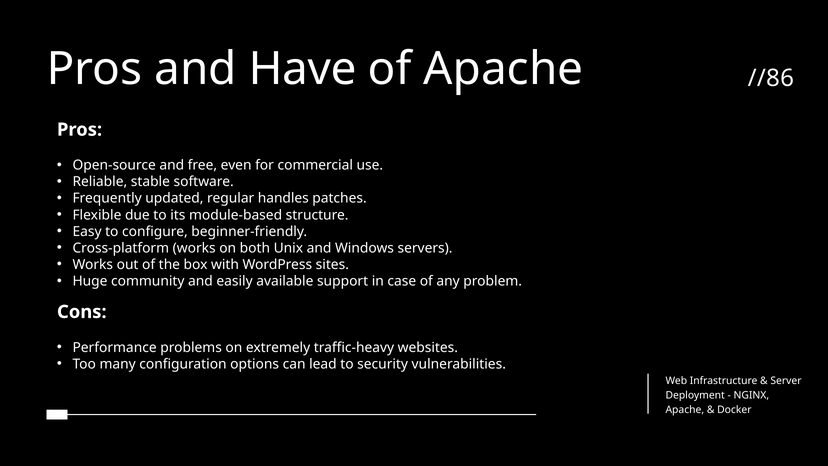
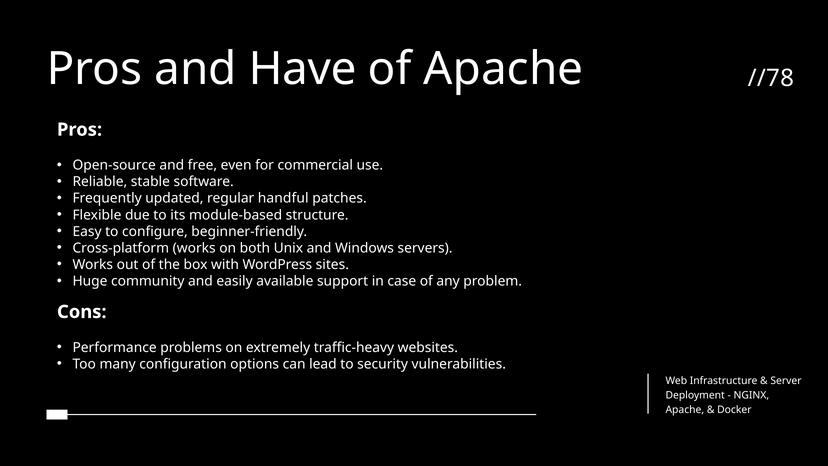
//86: //86 -> //78
handles: handles -> handful
